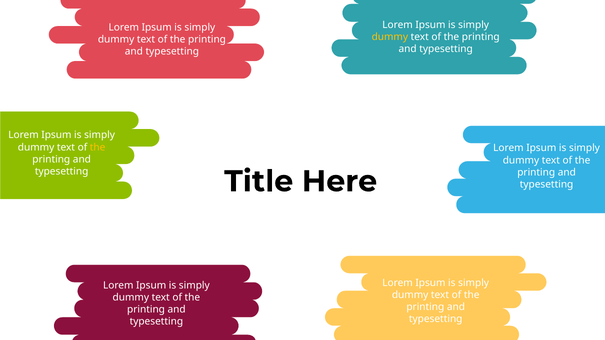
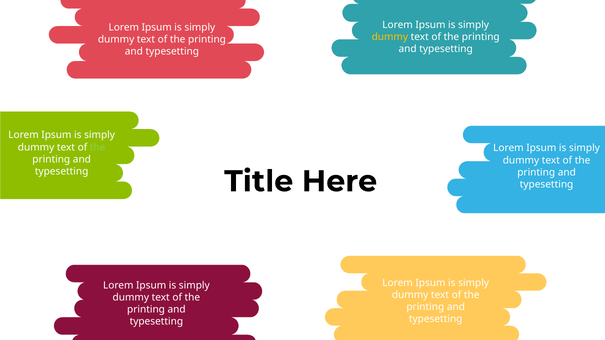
the at (98, 147) colour: yellow -> light green
